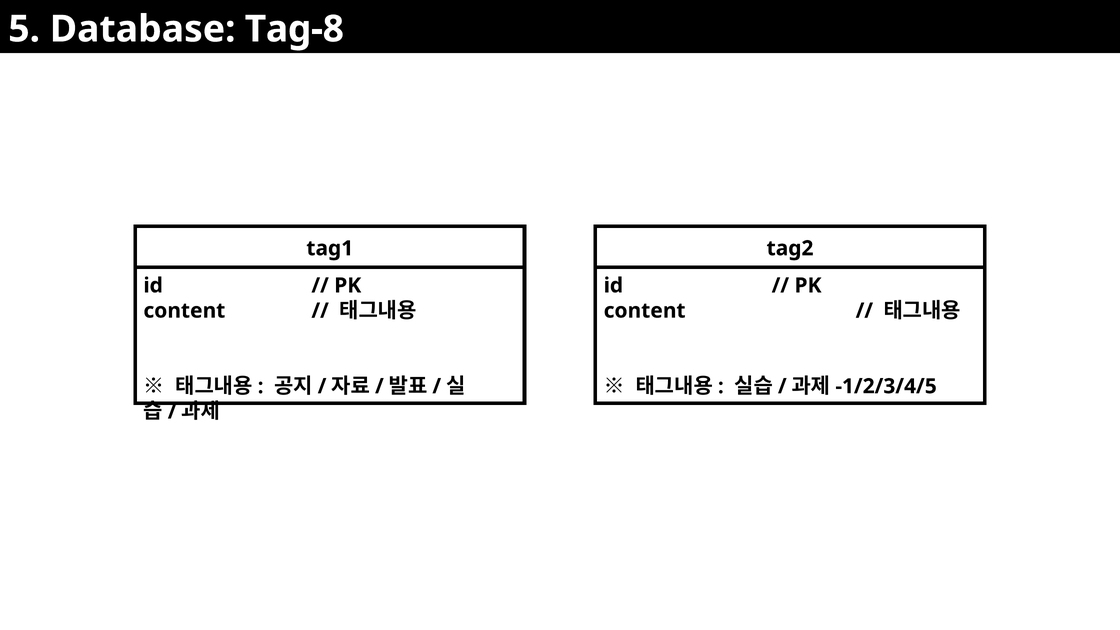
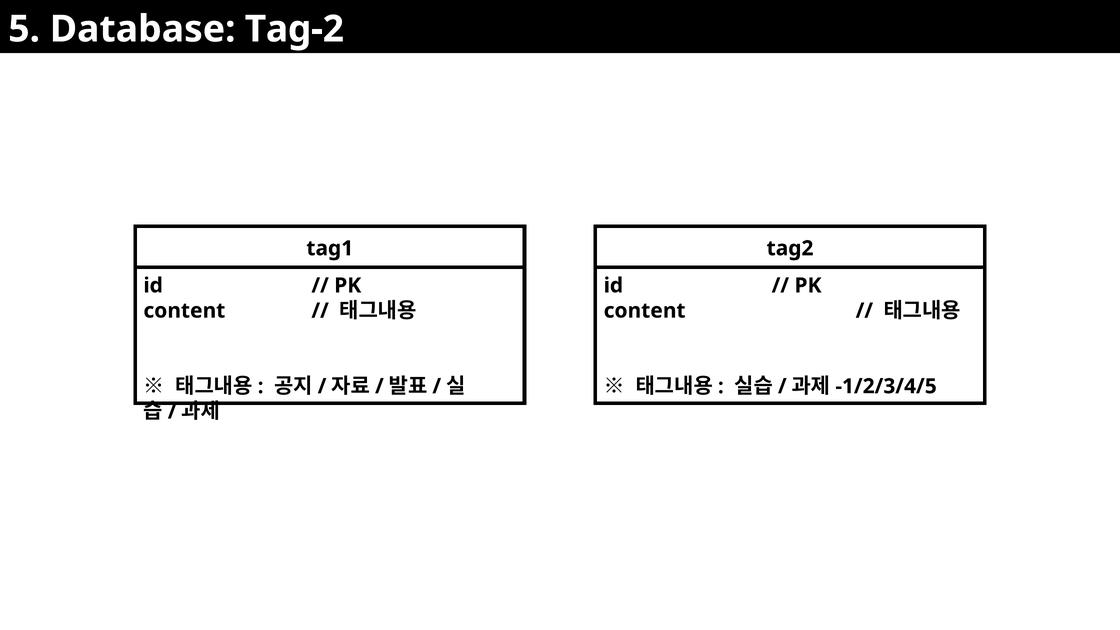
Tag-8: Tag-8 -> Tag-2
